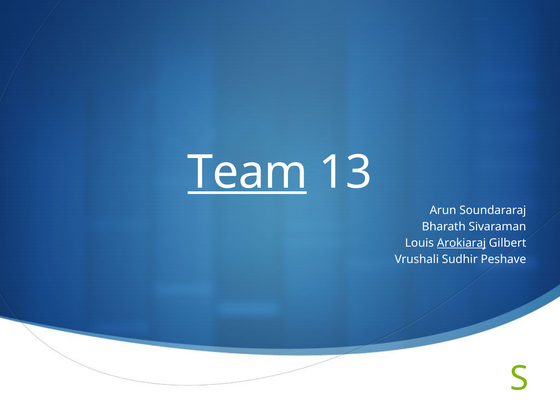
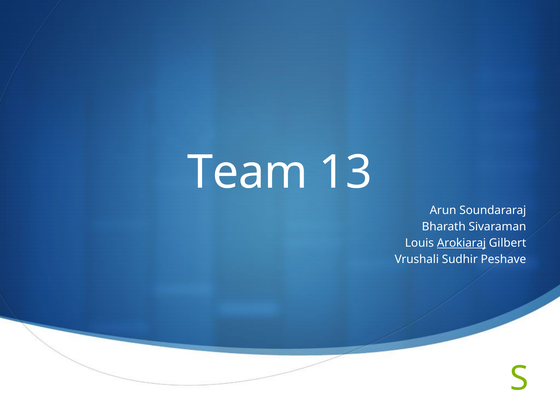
Team underline: present -> none
